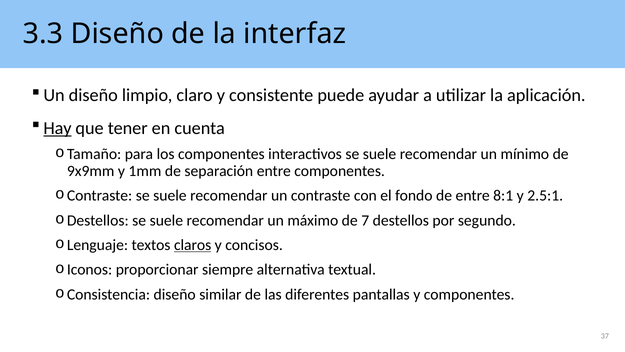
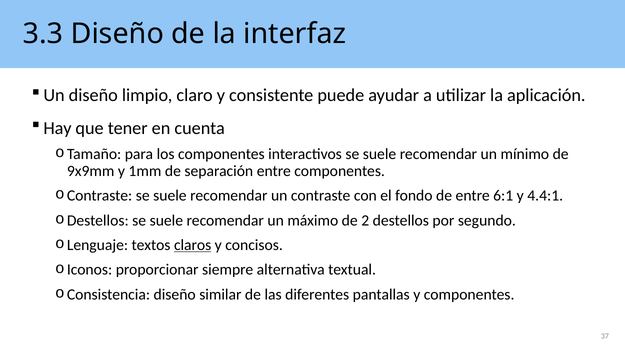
Hay underline: present -> none
8:1: 8:1 -> 6:1
2.5:1: 2.5:1 -> 4.4:1
7: 7 -> 2
